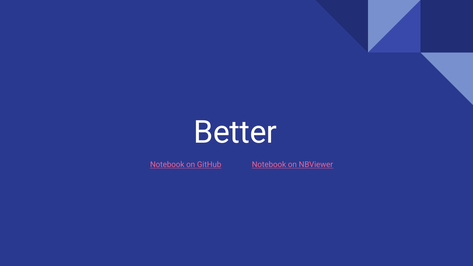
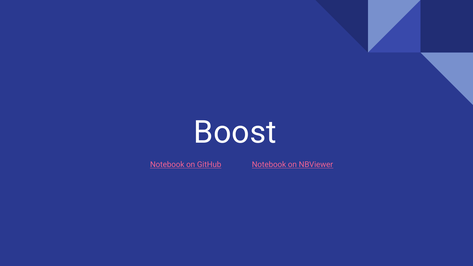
Better: Better -> Boost
